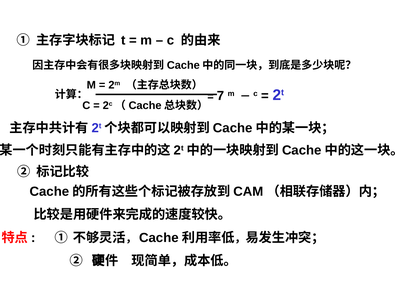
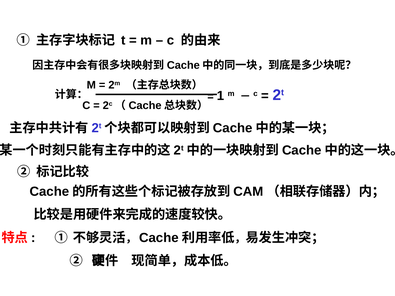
7: 7 -> 1
